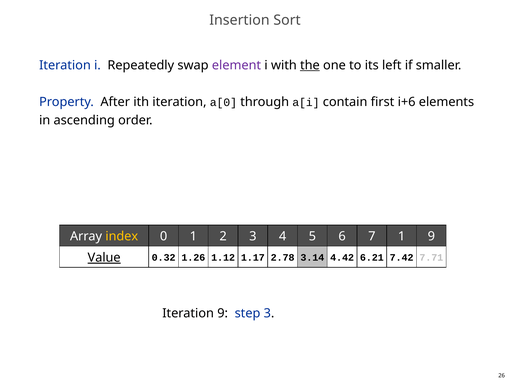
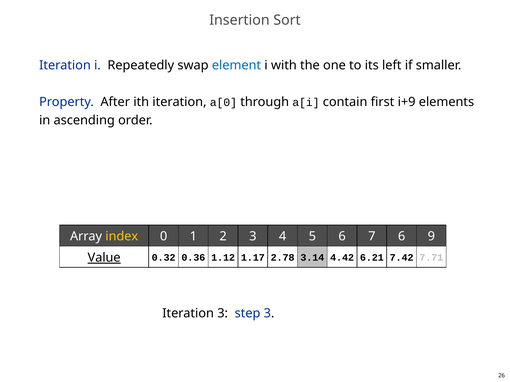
element colour: purple -> blue
the underline: present -> none
i+6: i+6 -> i+9
1 1: 1 -> 6
1.26: 1.26 -> 0.36
Iteration 9: 9 -> 3
